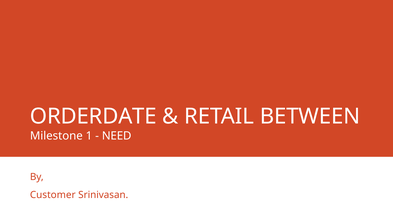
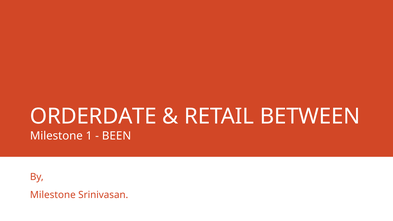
NEED: NEED -> BEEN
Customer at (53, 195): Customer -> Milestone
